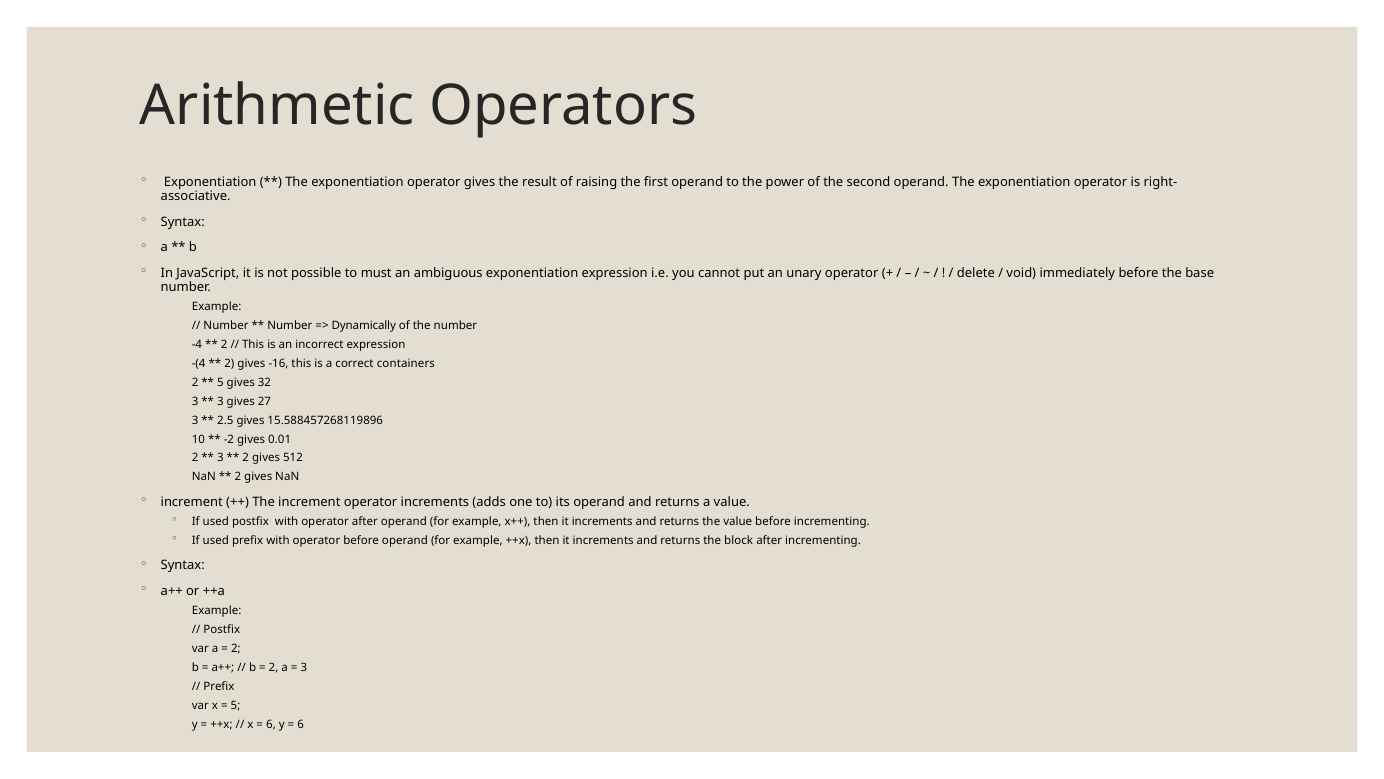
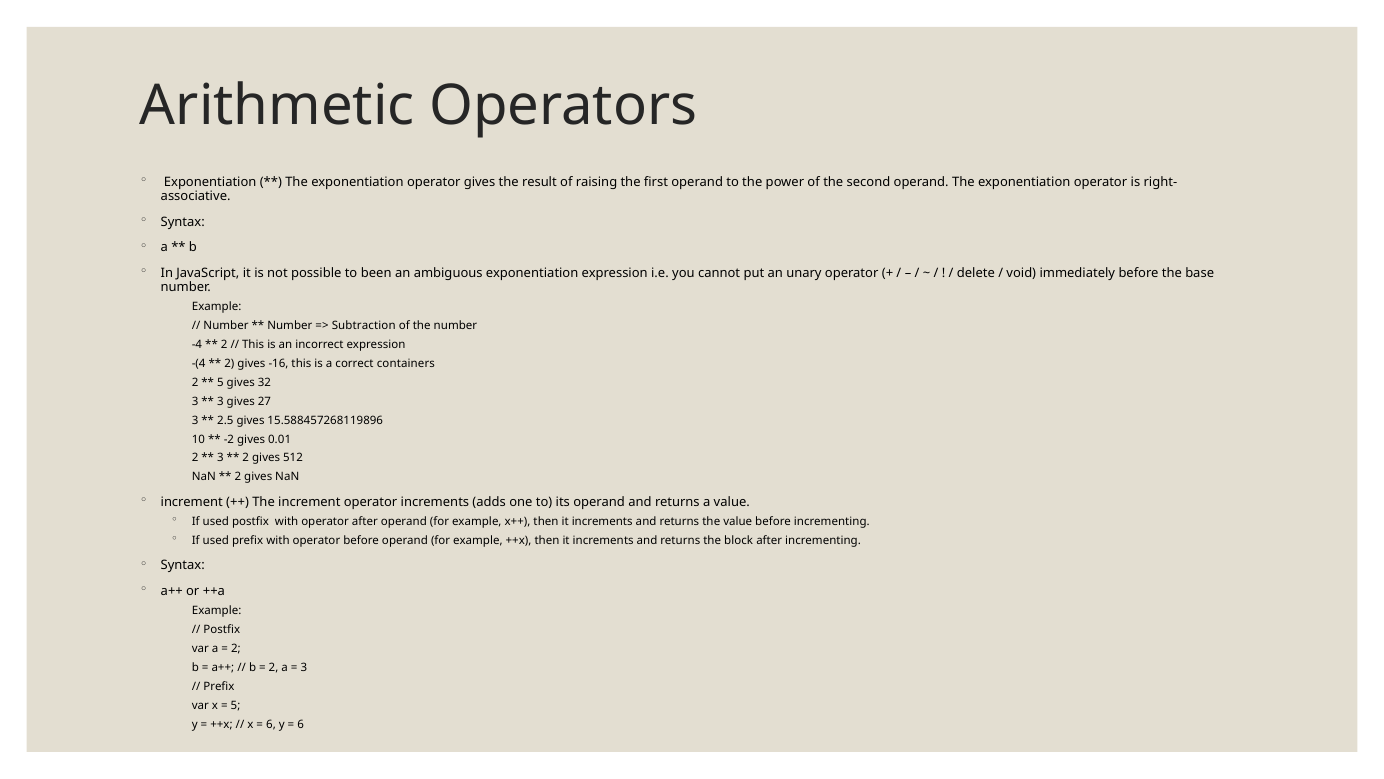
must: must -> been
Dynamically: Dynamically -> Subtraction
